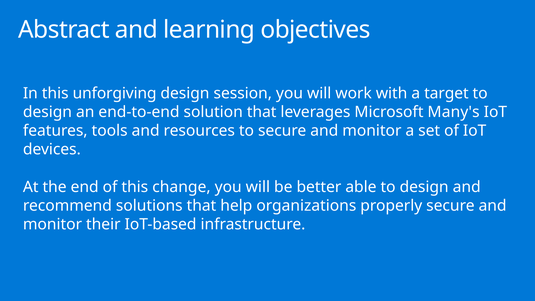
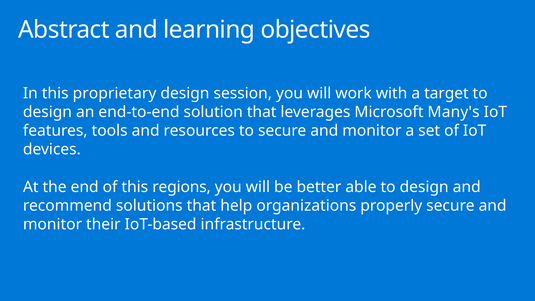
unforgiving: unforgiving -> proprietary
change: change -> regions
